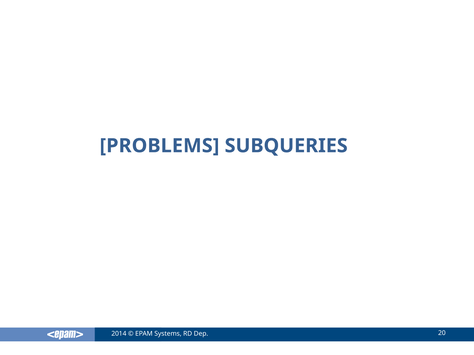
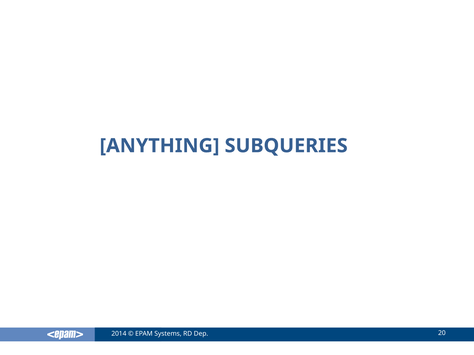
PROBLEMS: PROBLEMS -> ANYTHING
